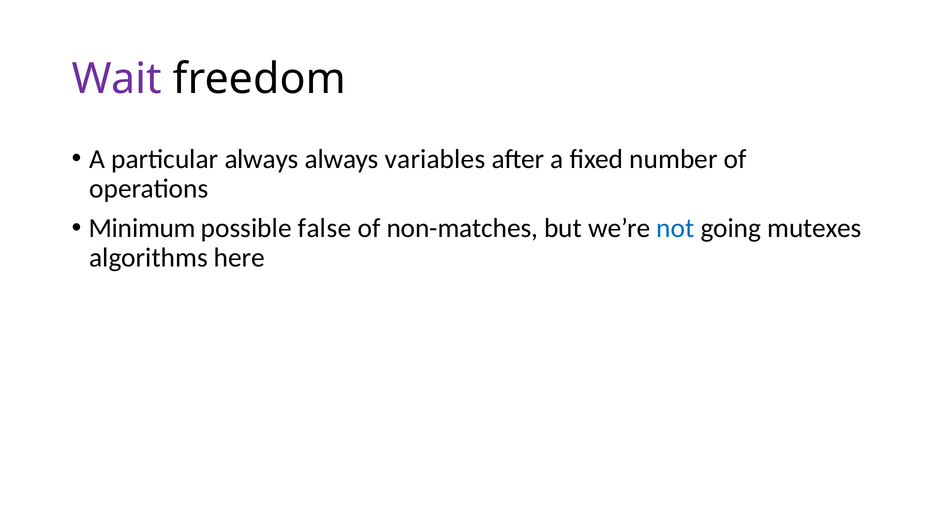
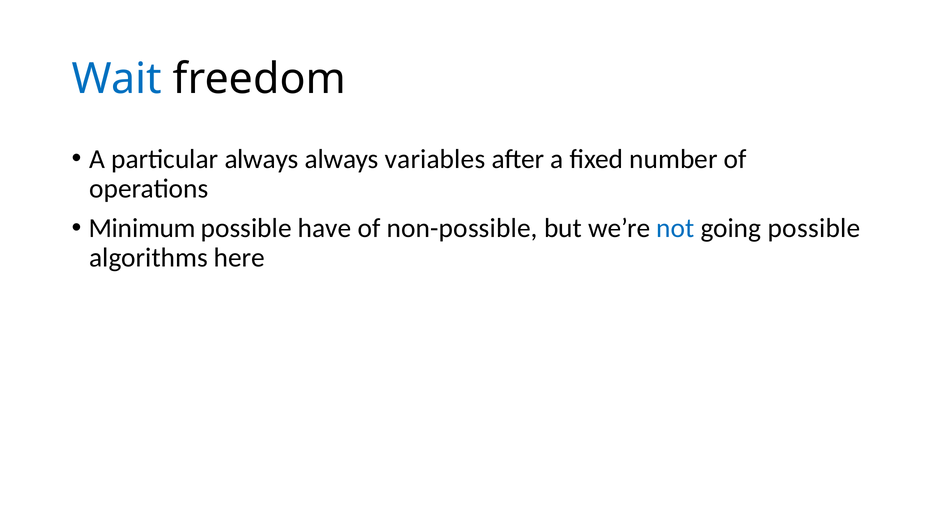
Wait colour: purple -> blue
false: false -> have
non-matches: non-matches -> non-possible
going mutexes: mutexes -> possible
